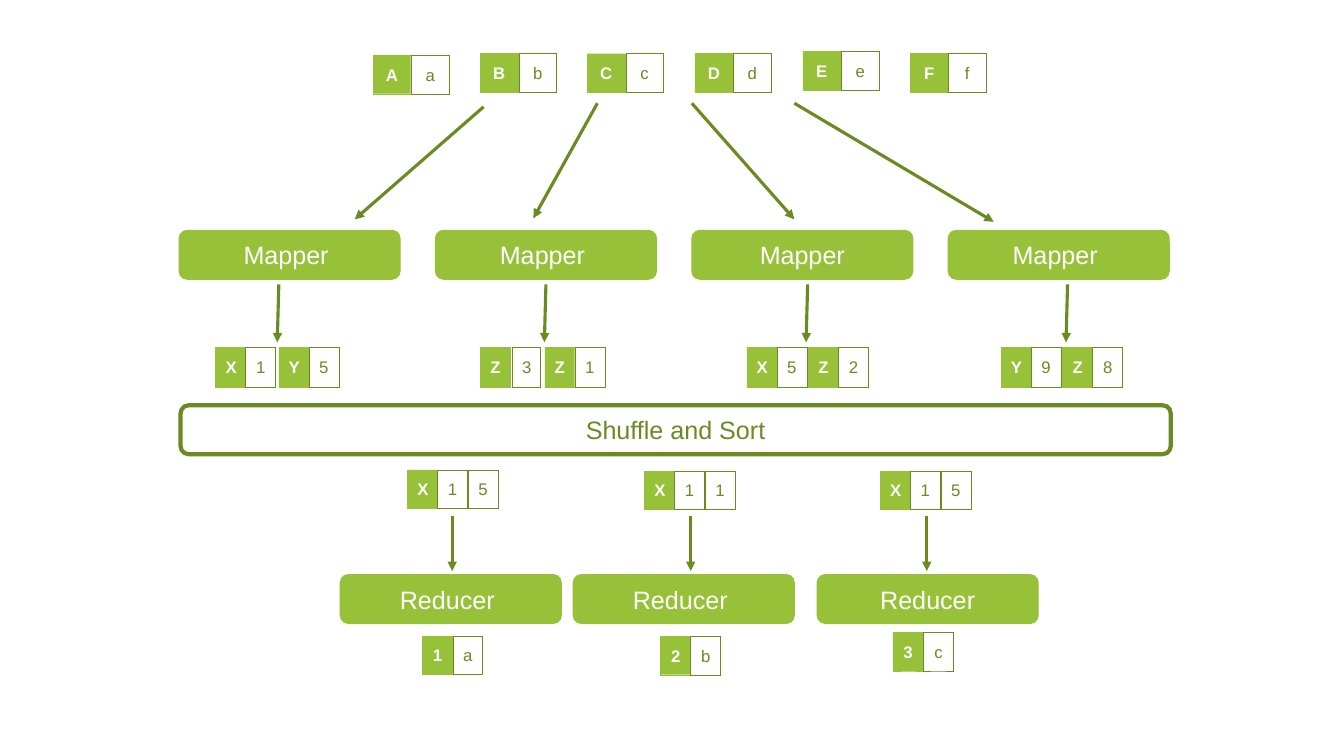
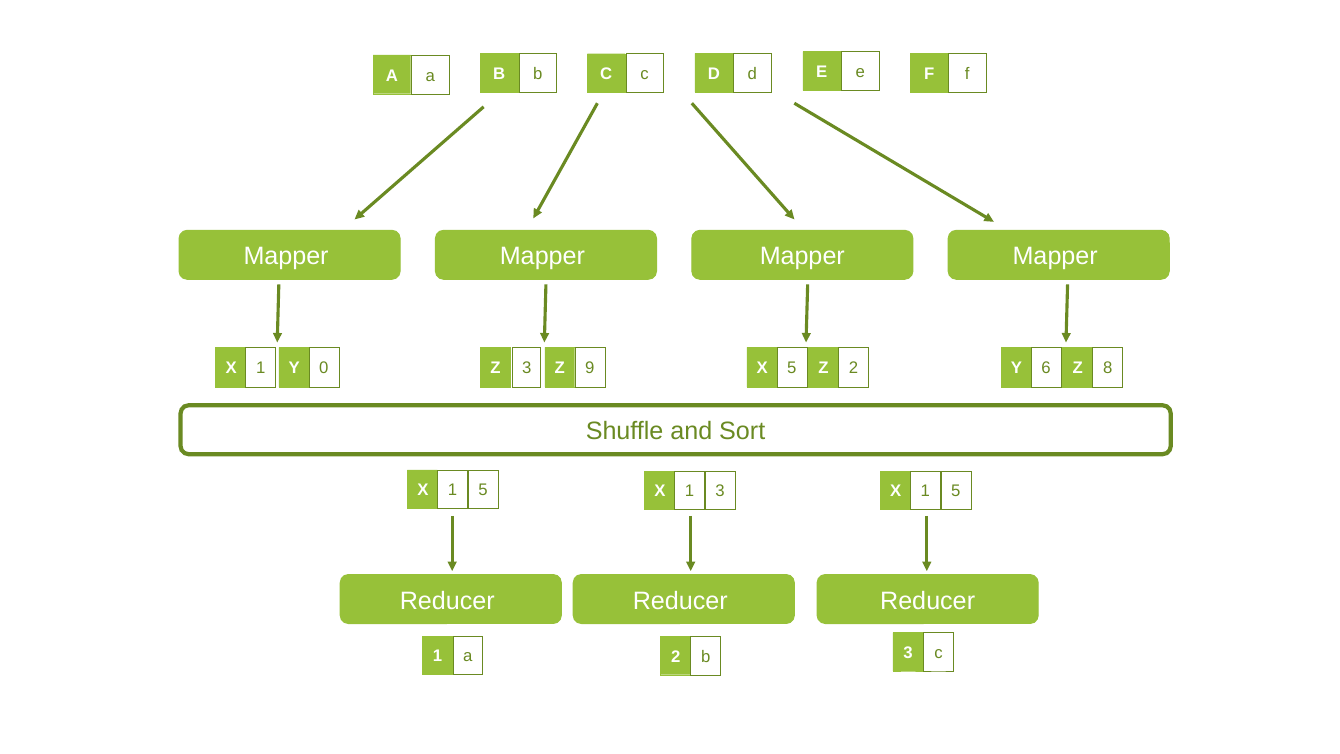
Y 5: 5 -> 0
Z 1: 1 -> 9
9: 9 -> 6
1 1: 1 -> 3
